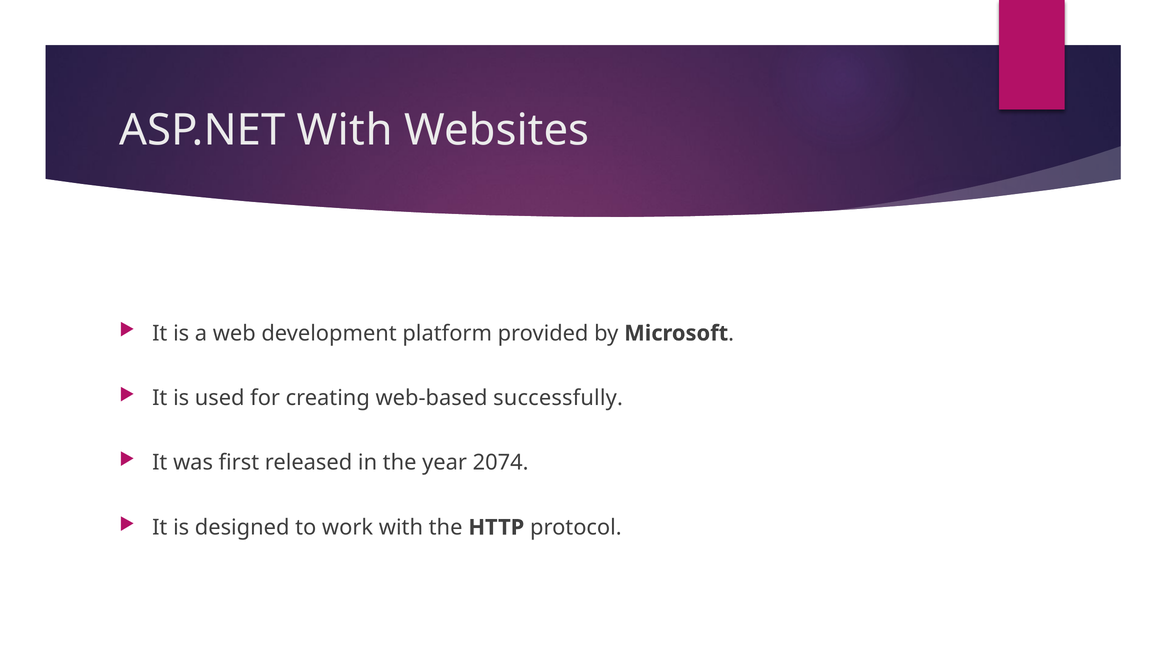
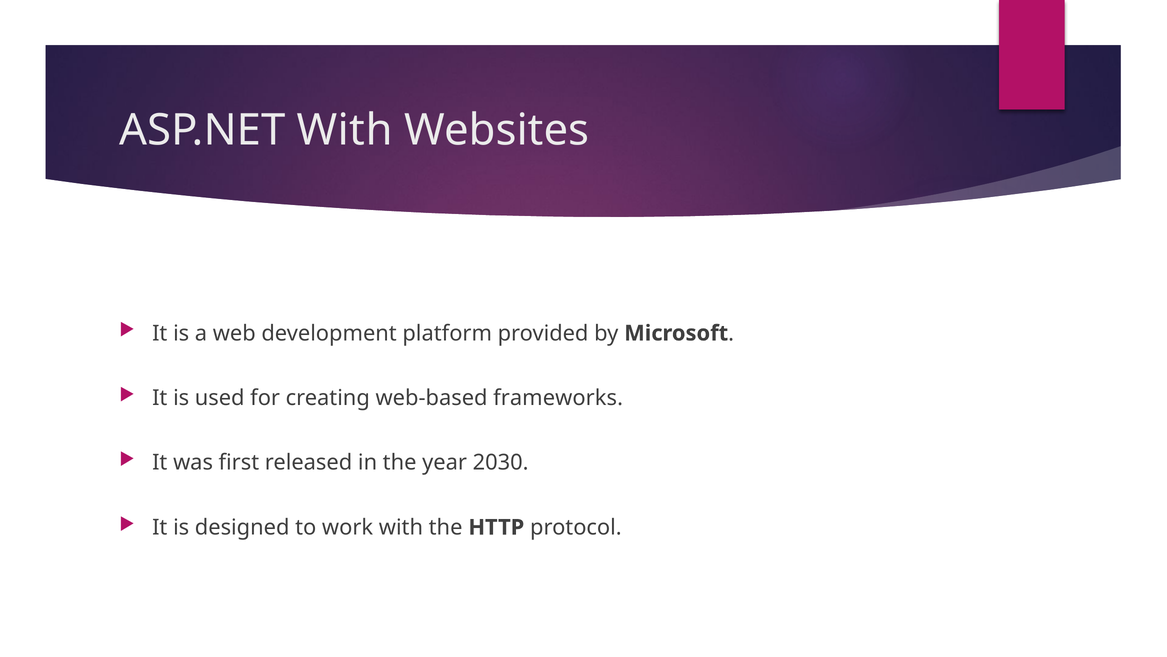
successfully: successfully -> frameworks
2074: 2074 -> 2030
